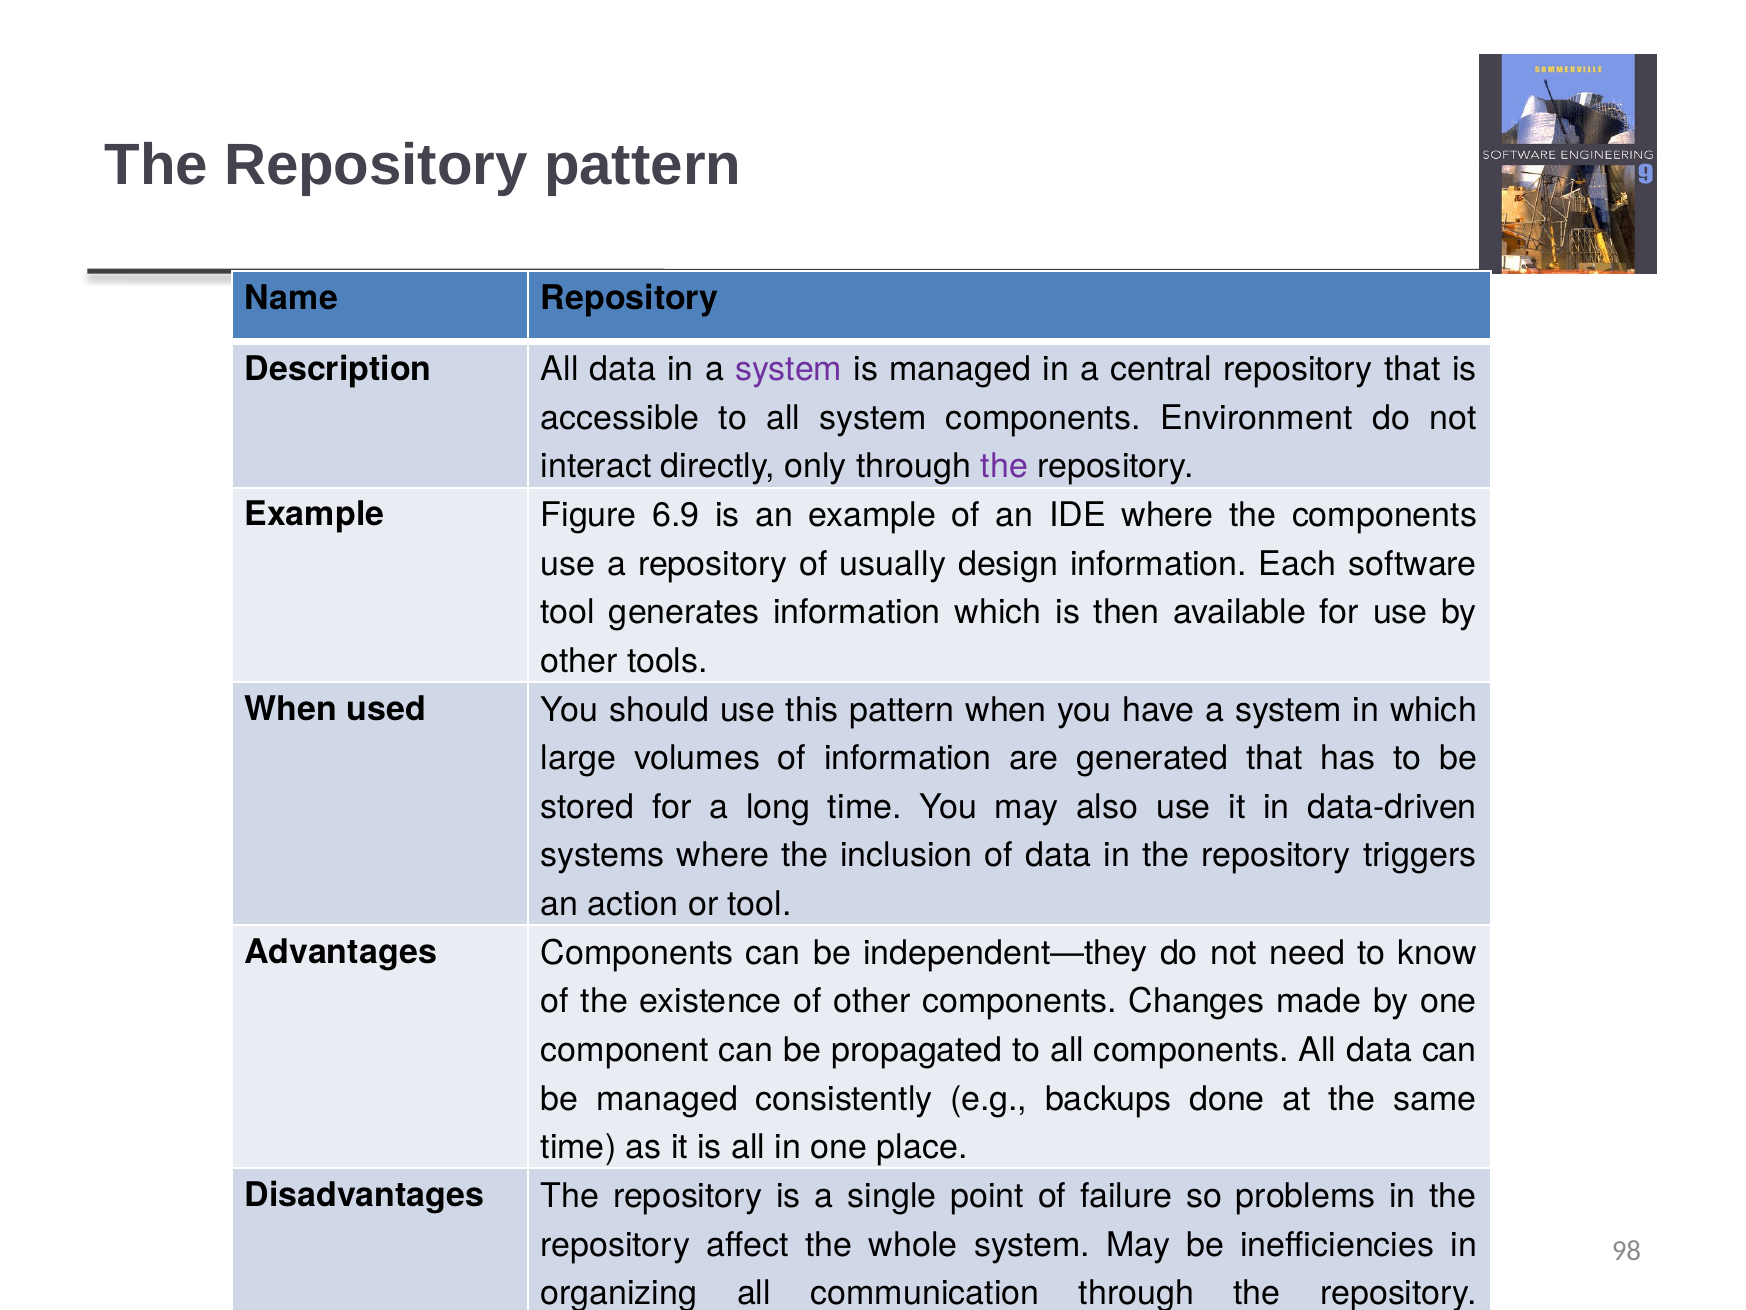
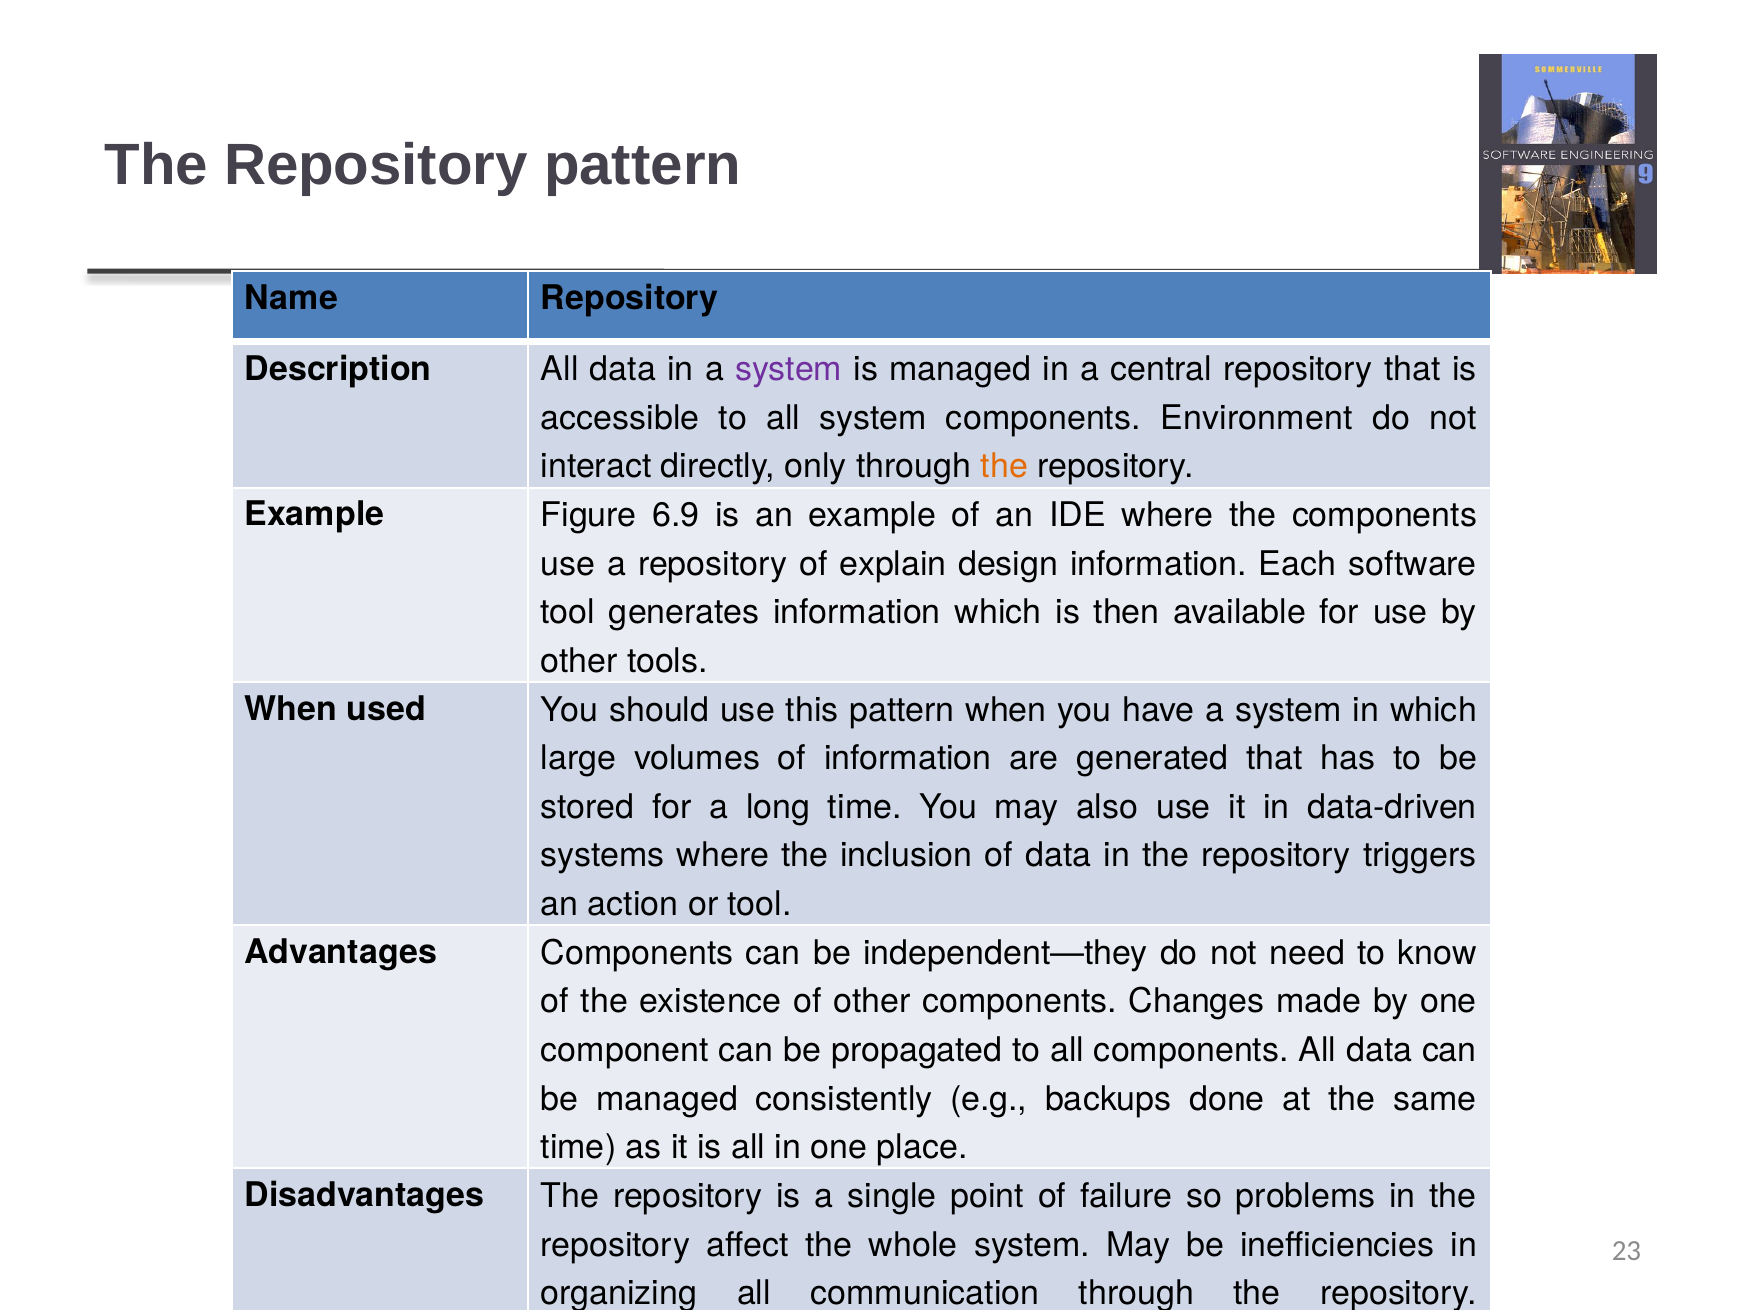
the at (1004, 466) colour: purple -> orange
usually: usually -> explain
98: 98 -> 23
